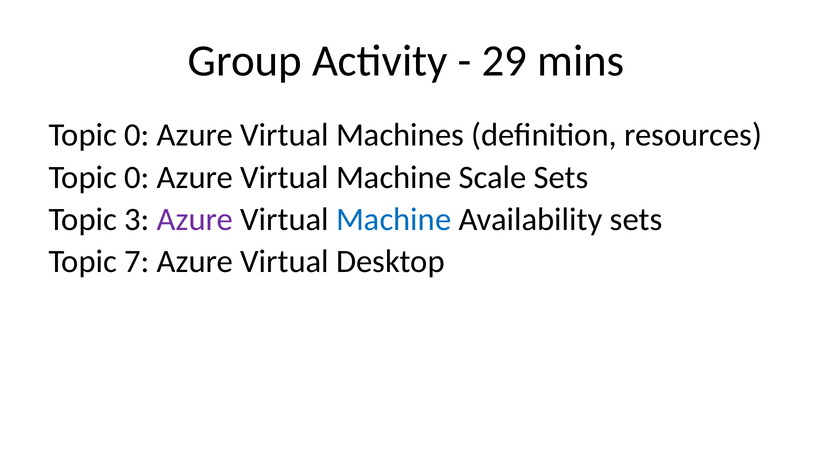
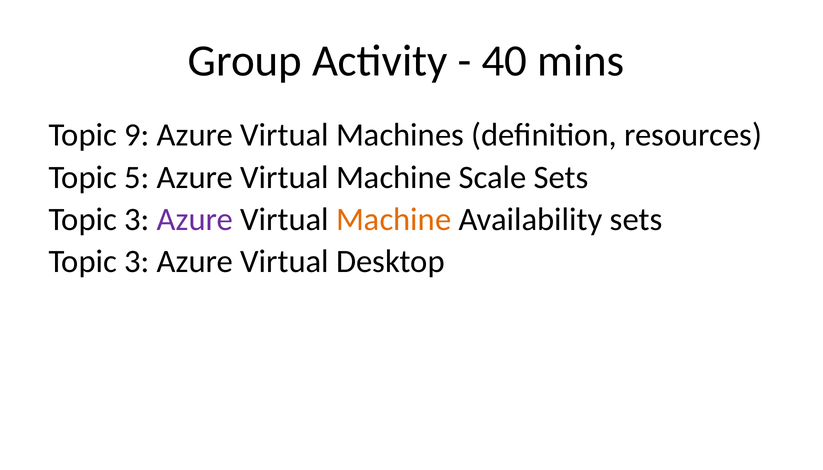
29: 29 -> 40
0 at (137, 135): 0 -> 9
0 at (137, 177): 0 -> 5
Machine at (394, 220) colour: blue -> orange
7 at (137, 262): 7 -> 3
